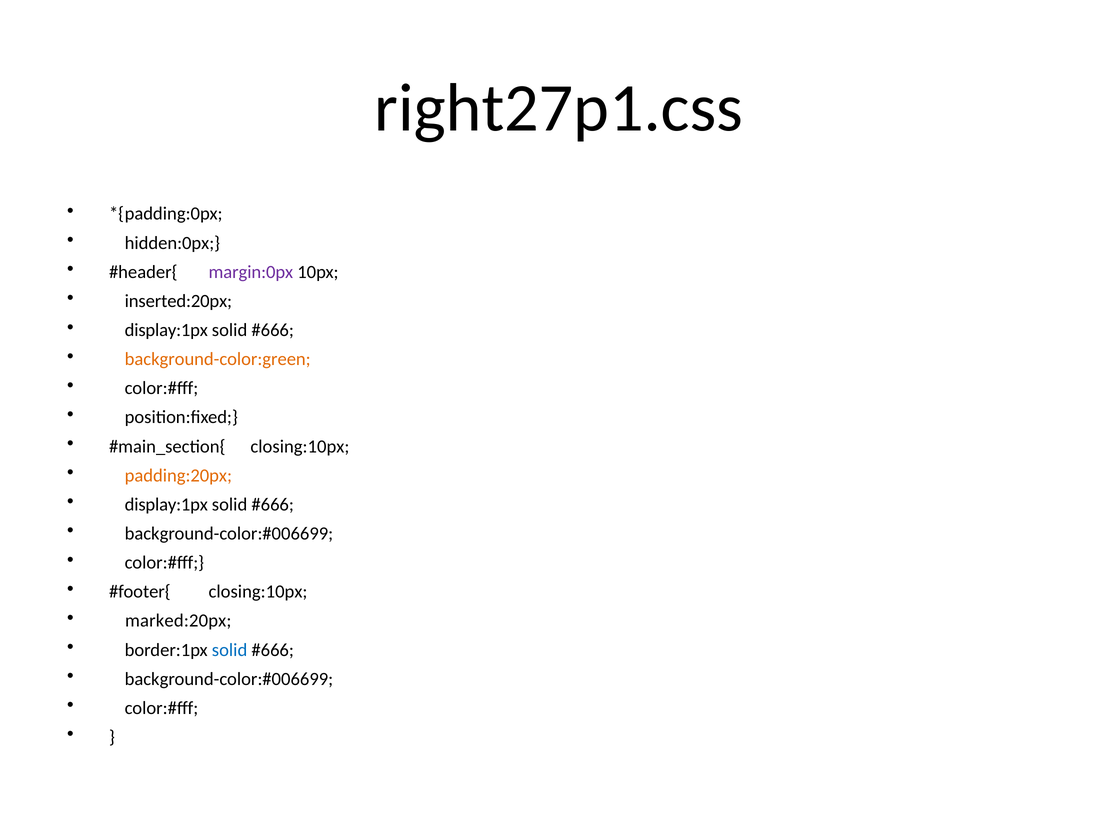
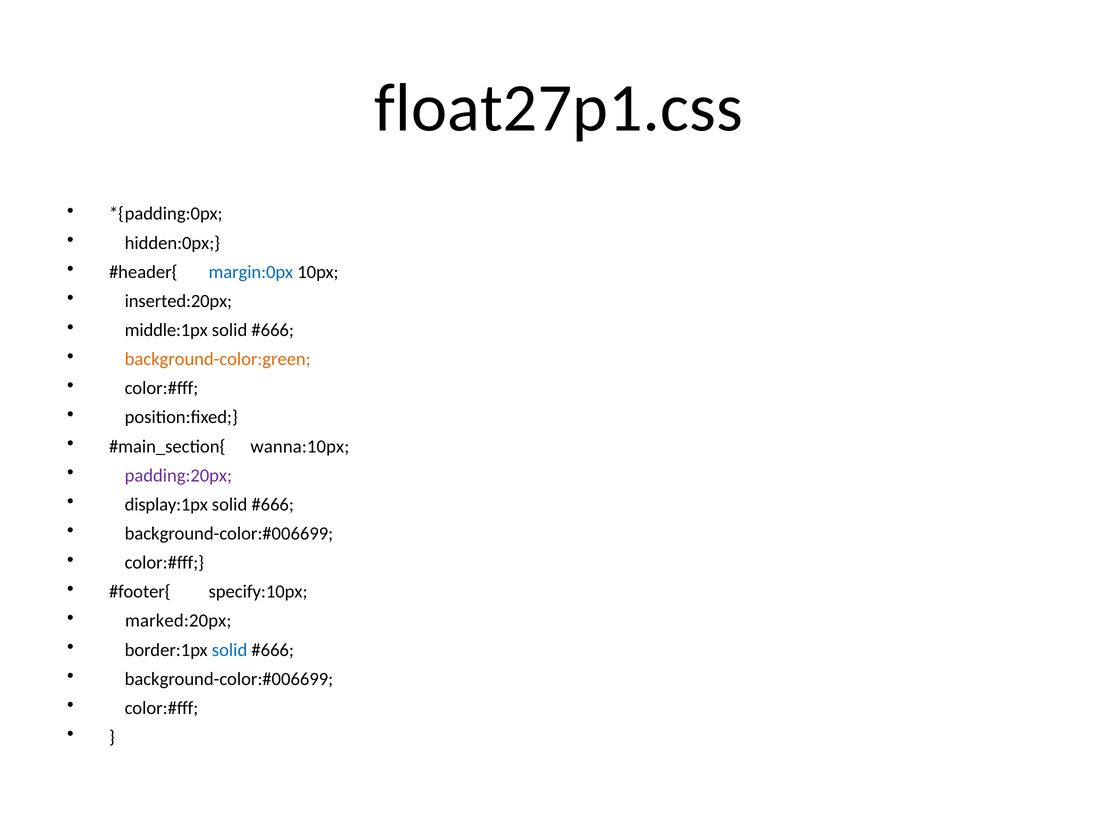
right27p1.css: right27p1.css -> float27p1.css
margin:0px colour: purple -> blue
display:1px at (166, 330): display:1px -> middle:1px
closing:10px at (300, 446): closing:10px -> wanna:10px
padding:20px colour: orange -> purple
closing:10px at (258, 591): closing:10px -> specify:10px
